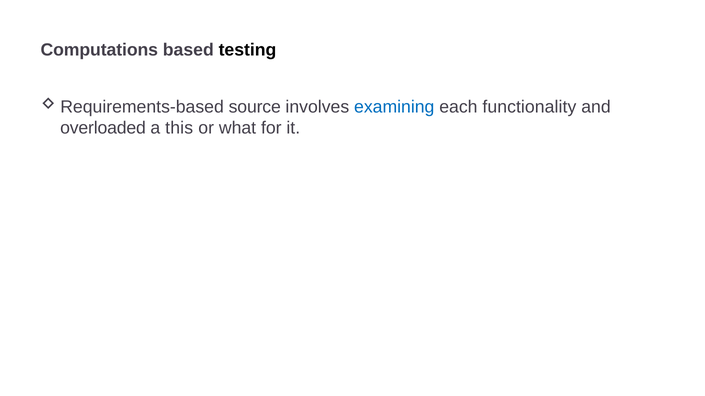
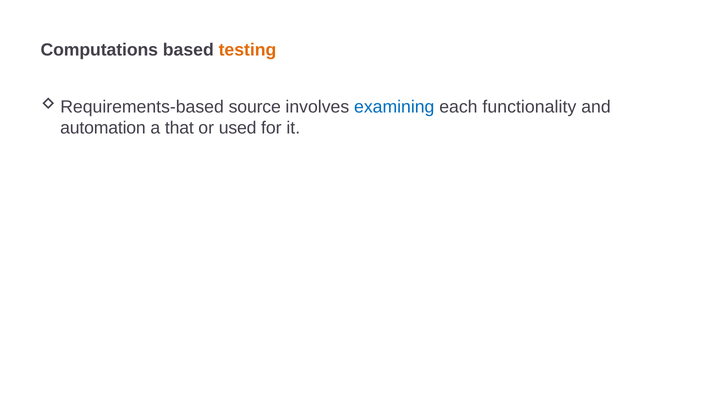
testing colour: black -> orange
overloaded: overloaded -> automation
this: this -> that
what: what -> used
